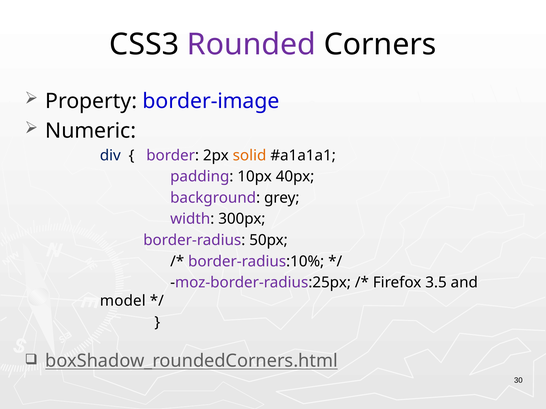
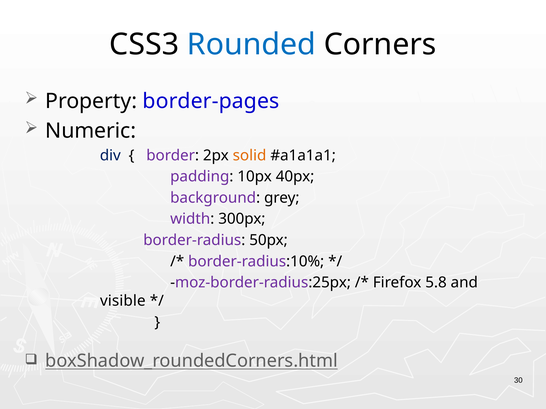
Rounded colour: purple -> blue
border-image: border-image -> border-pages
3.5: 3.5 -> 5.8
model: model -> visible
